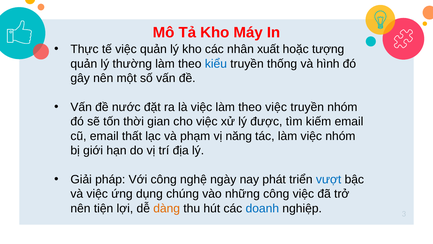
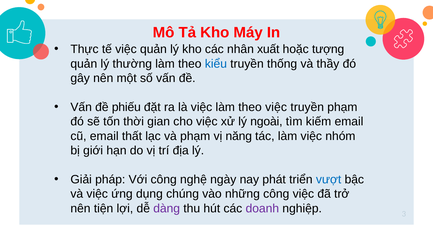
hình: hình -> thầy
nước: nước -> phiếu
truyền nhóm: nhóm -> phạm
được: được -> ngoài
dàng colour: orange -> purple
doanh colour: blue -> purple
